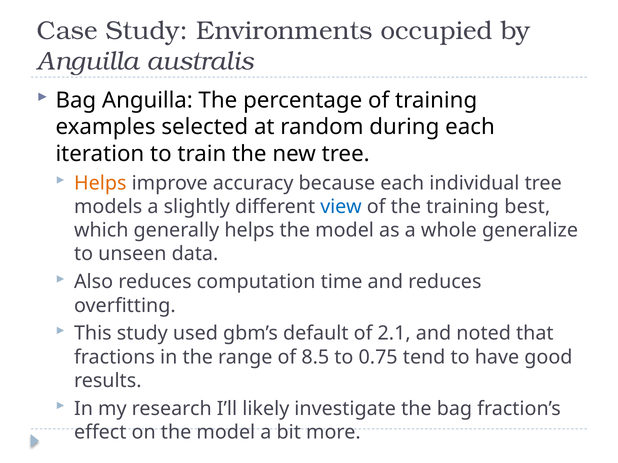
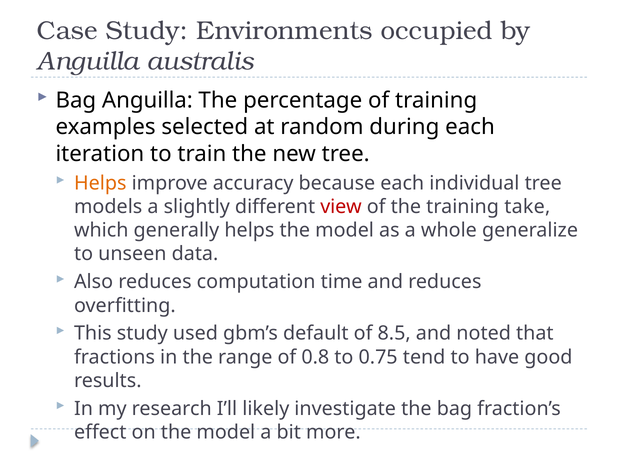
view colour: blue -> red
best: best -> take
2.1: 2.1 -> 8.5
8.5: 8.5 -> 0.8
